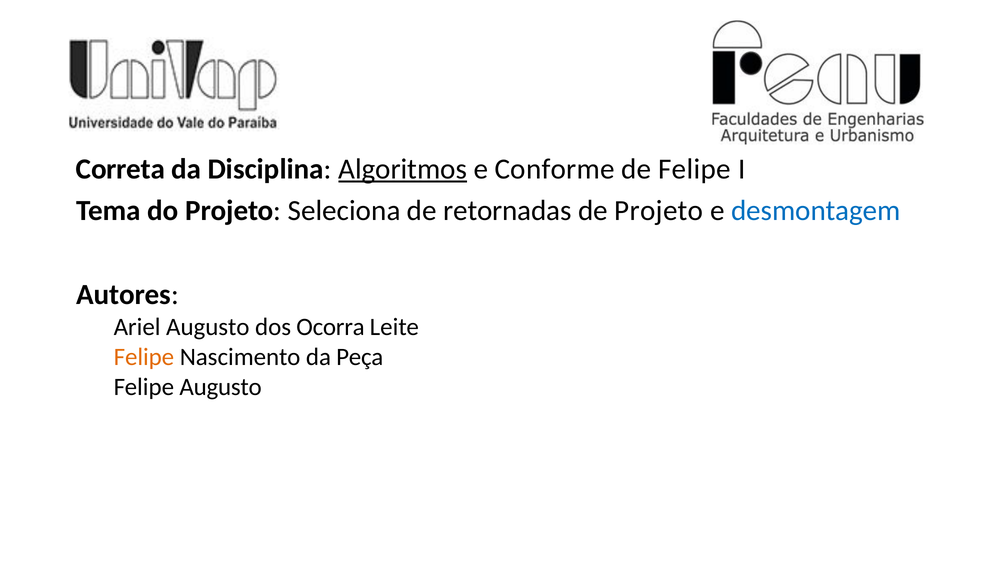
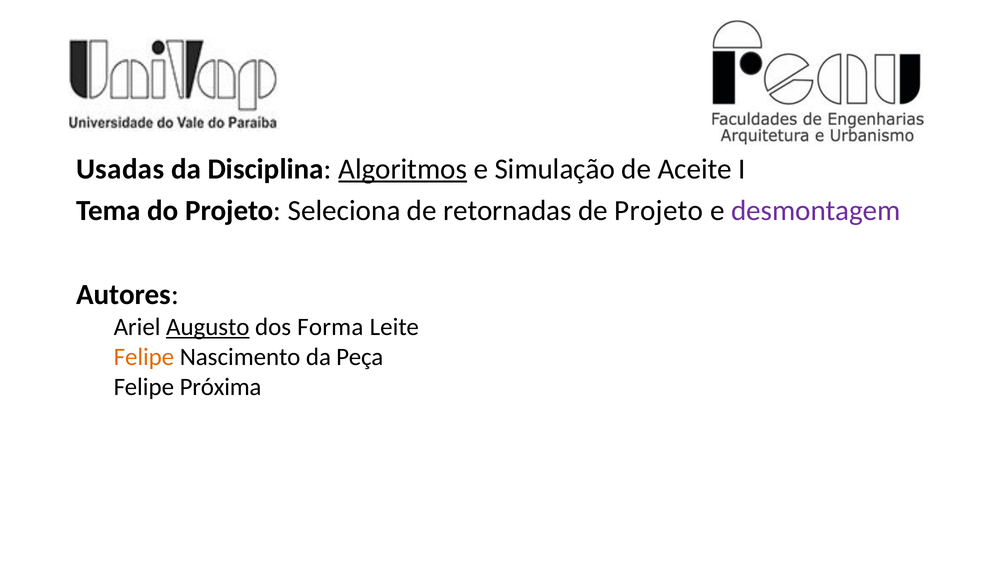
Correta: Correta -> Usadas
Conforme: Conforme -> Simulação
de Felipe: Felipe -> Aceite
desmontagem colour: blue -> purple
Augusto at (208, 327) underline: none -> present
Ocorra: Ocorra -> Forma
Felipe Augusto: Augusto -> Próxima
